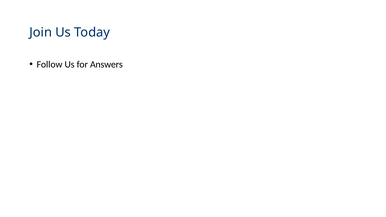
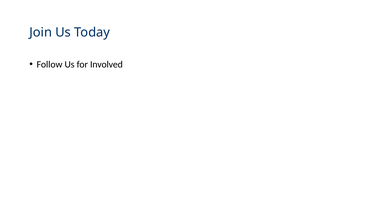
Answers: Answers -> Involved
